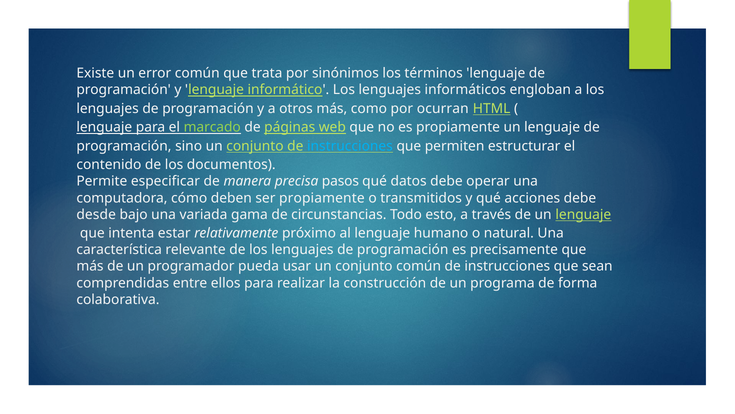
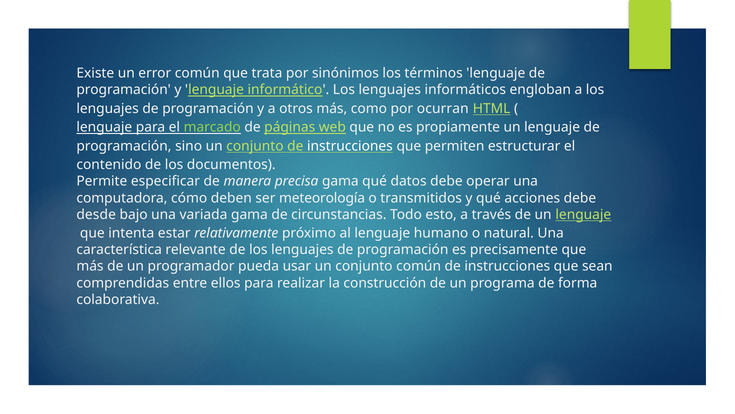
instrucciones at (350, 146) colour: light blue -> white
precisa pasos: pasos -> gama
ser propiamente: propiamente -> meteorología
